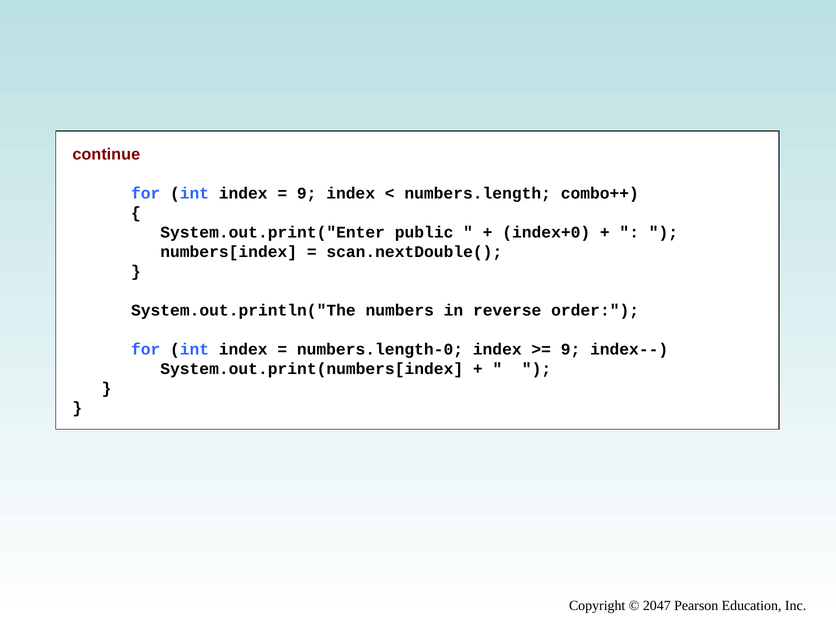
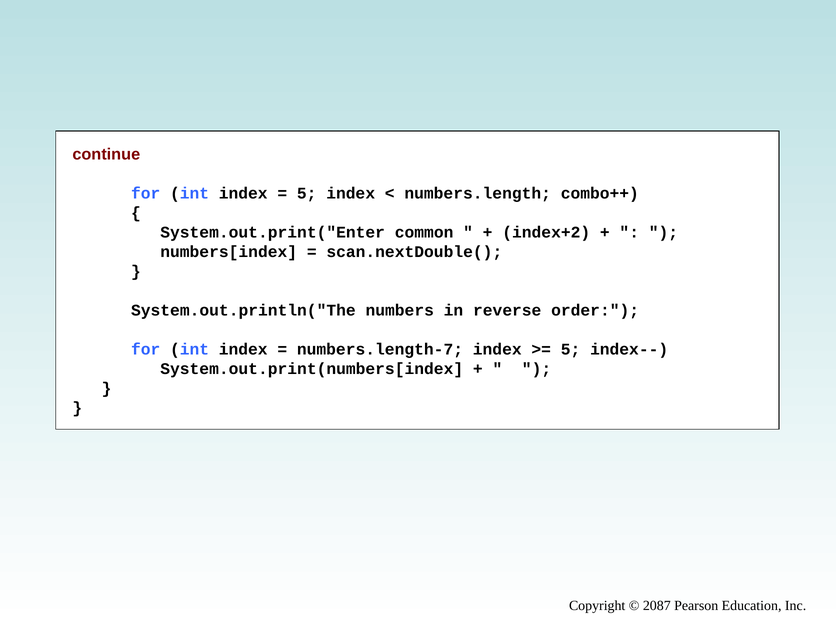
9 at (307, 193): 9 -> 5
public: public -> common
index+0: index+0 -> index+2
numbers.length-0: numbers.length-0 -> numbers.length-7
9 at (571, 350): 9 -> 5
2047: 2047 -> 2087
